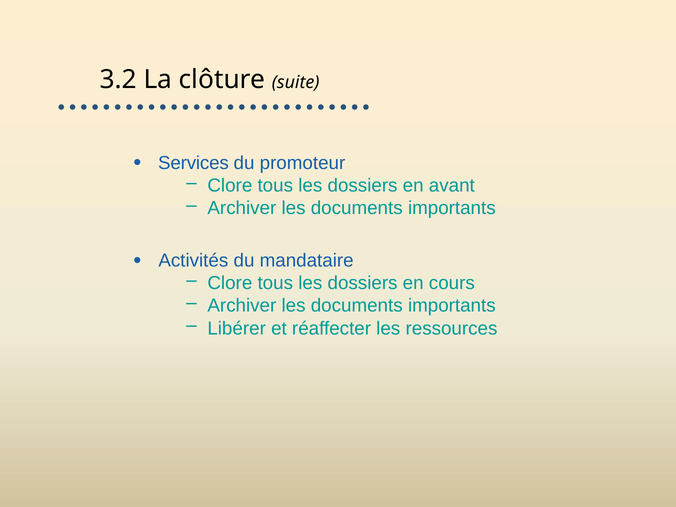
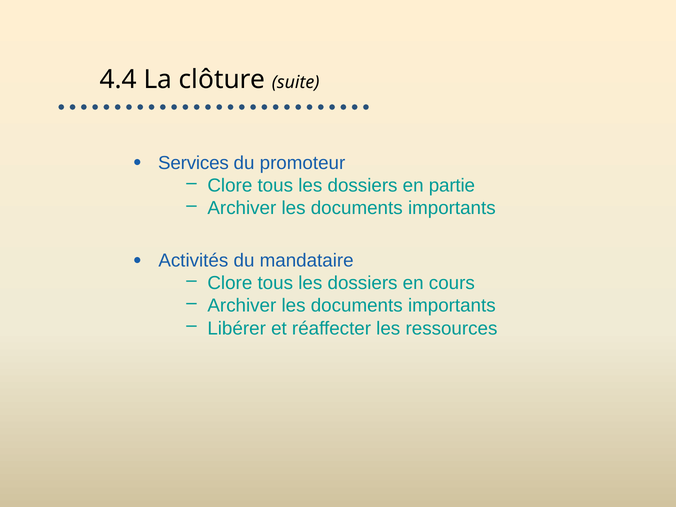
3.2: 3.2 -> 4.4
avant: avant -> partie
